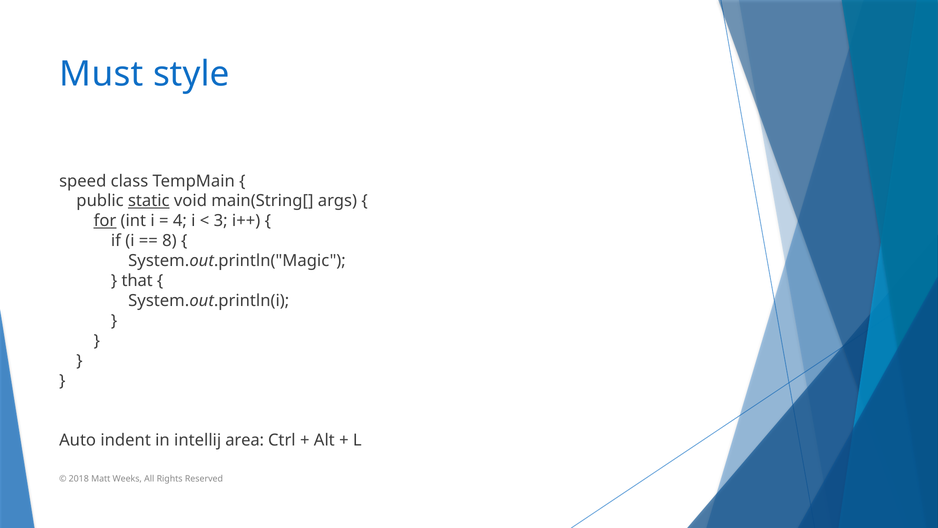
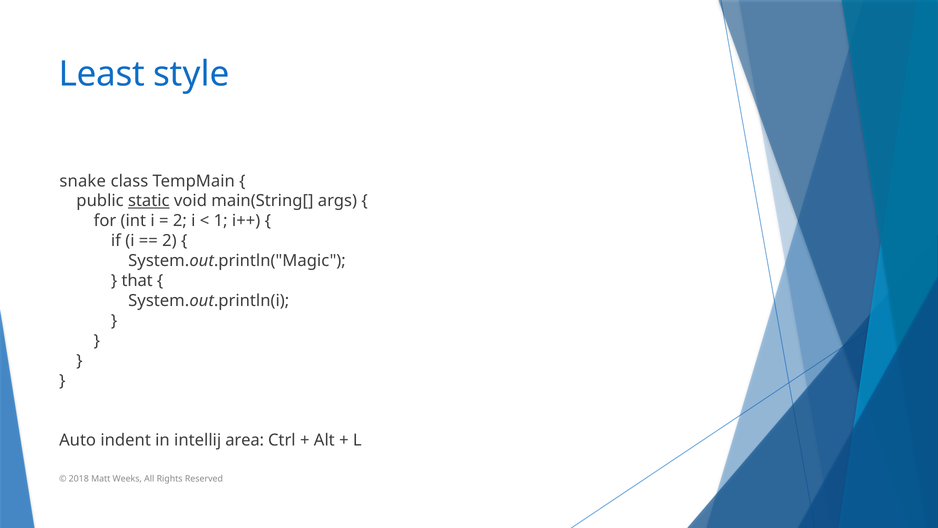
Must: Must -> Least
speed: speed -> snake
for underline: present -> none
4 at (180, 221): 4 -> 2
3: 3 -> 1
8 at (169, 241): 8 -> 2
